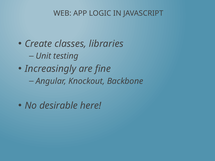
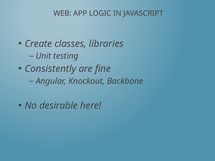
Increasingly: Increasingly -> Consistently
